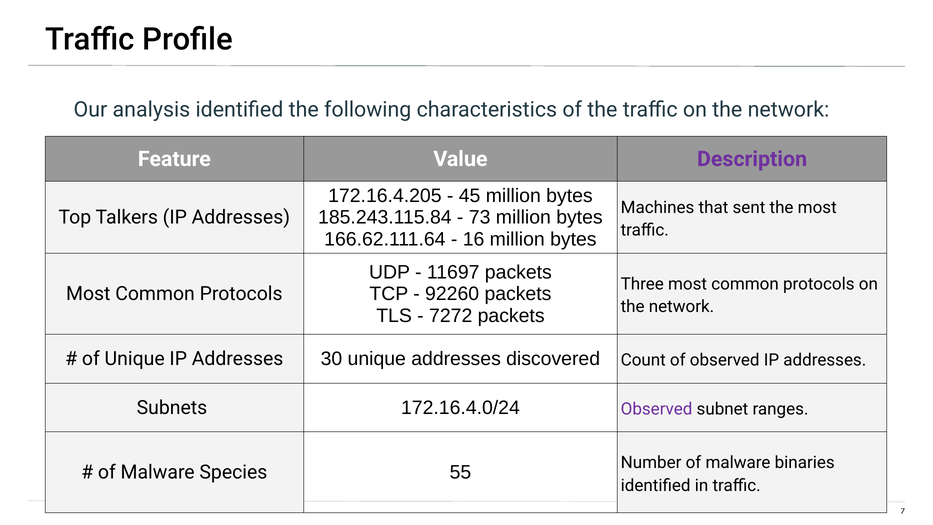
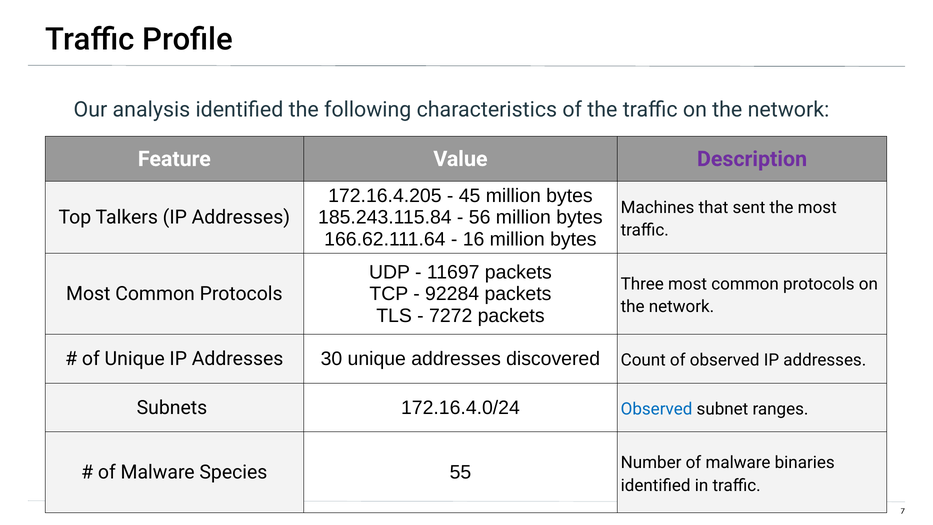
73: 73 -> 56
92260: 92260 -> 92284
Observed at (657, 409) colour: purple -> blue
